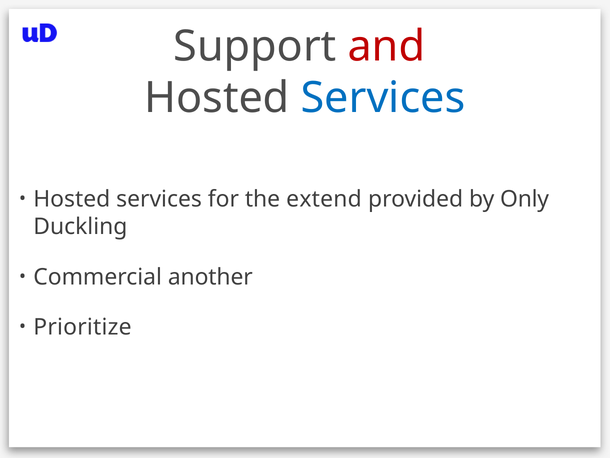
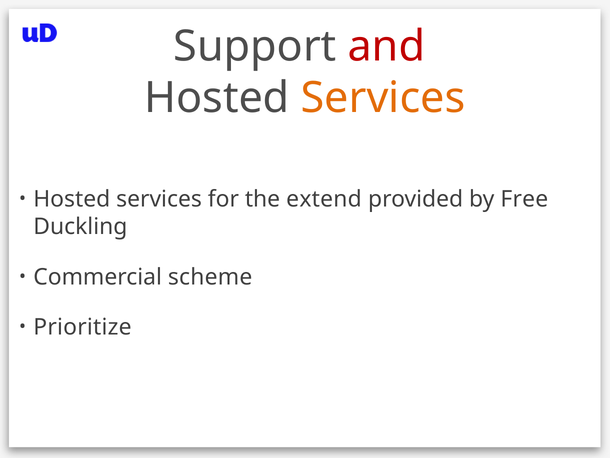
Services at (383, 98) colour: blue -> orange
Only: Only -> Free
another: another -> scheme
